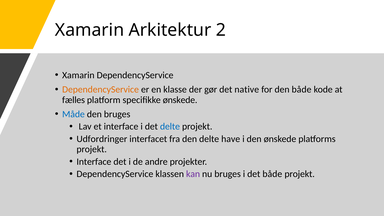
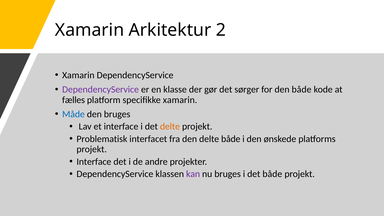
DependencyService at (101, 89) colour: orange -> purple
native: native -> sørger
specifikke ønskede: ønskede -> xamarin
delte at (170, 127) colour: blue -> orange
Udfordringer: Udfordringer -> Problematisk
delte have: have -> både
